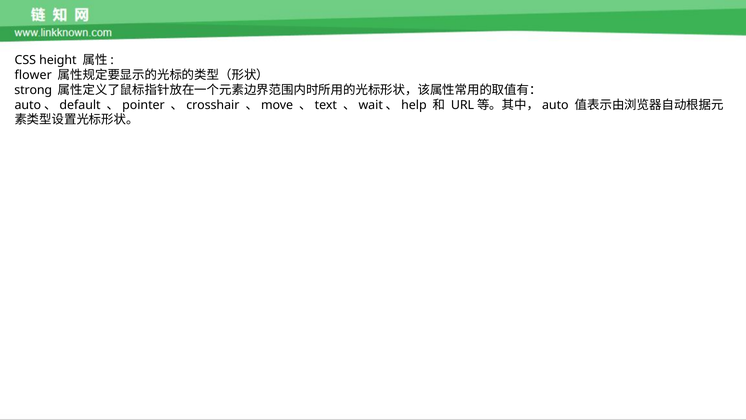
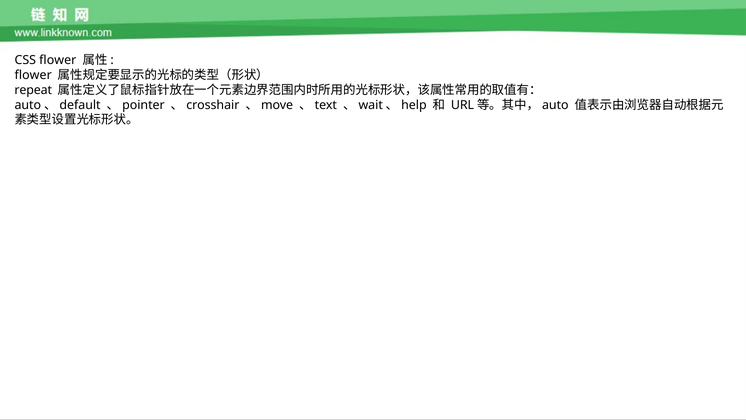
CSS height: height -> flower
strong: strong -> repeat
